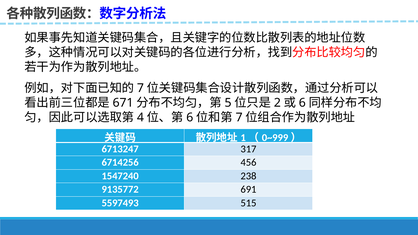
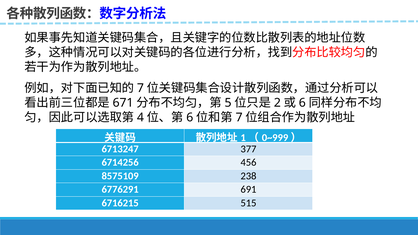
317: 317 -> 377
1547240: 1547240 -> 8575109
9135772: 9135772 -> 6776291
5597493: 5597493 -> 6716215
